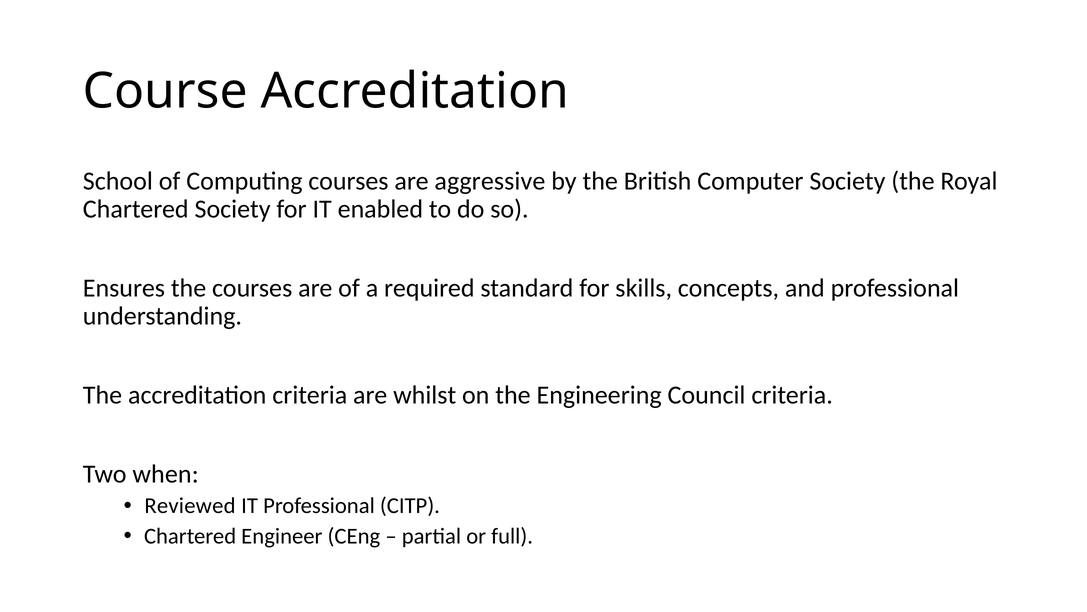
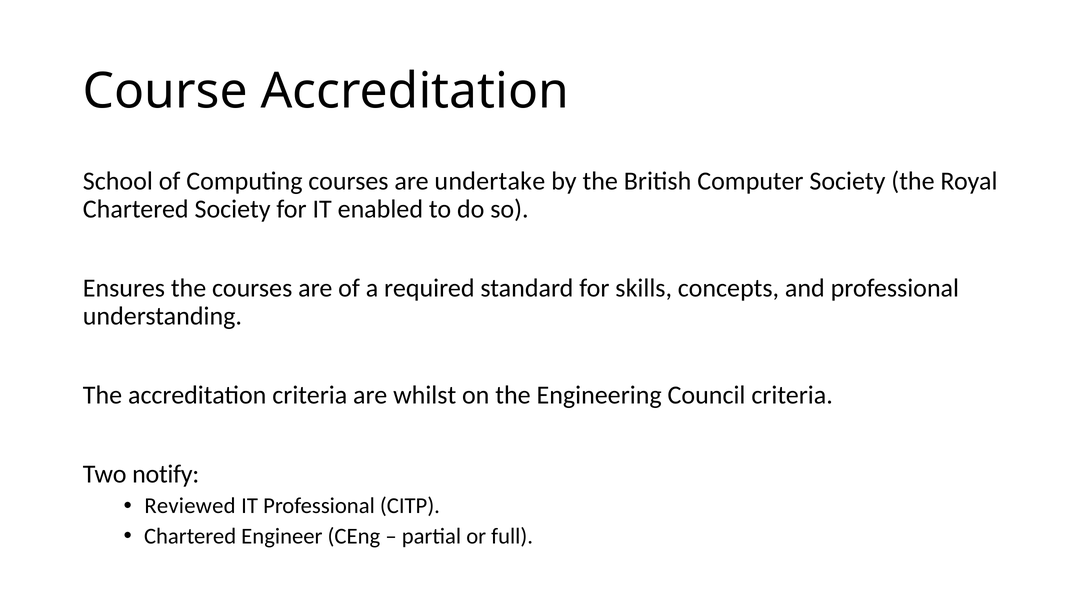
aggressive: aggressive -> undertake
when: when -> notify
